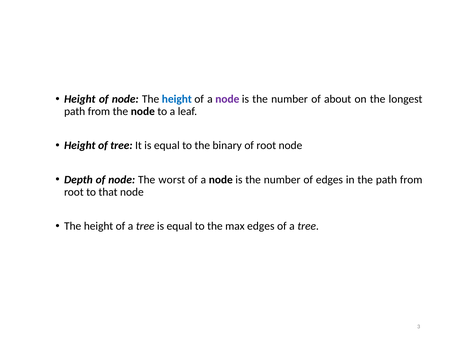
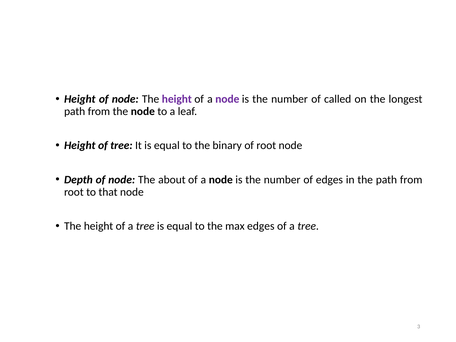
height at (177, 99) colour: blue -> purple
about: about -> called
worst: worst -> about
